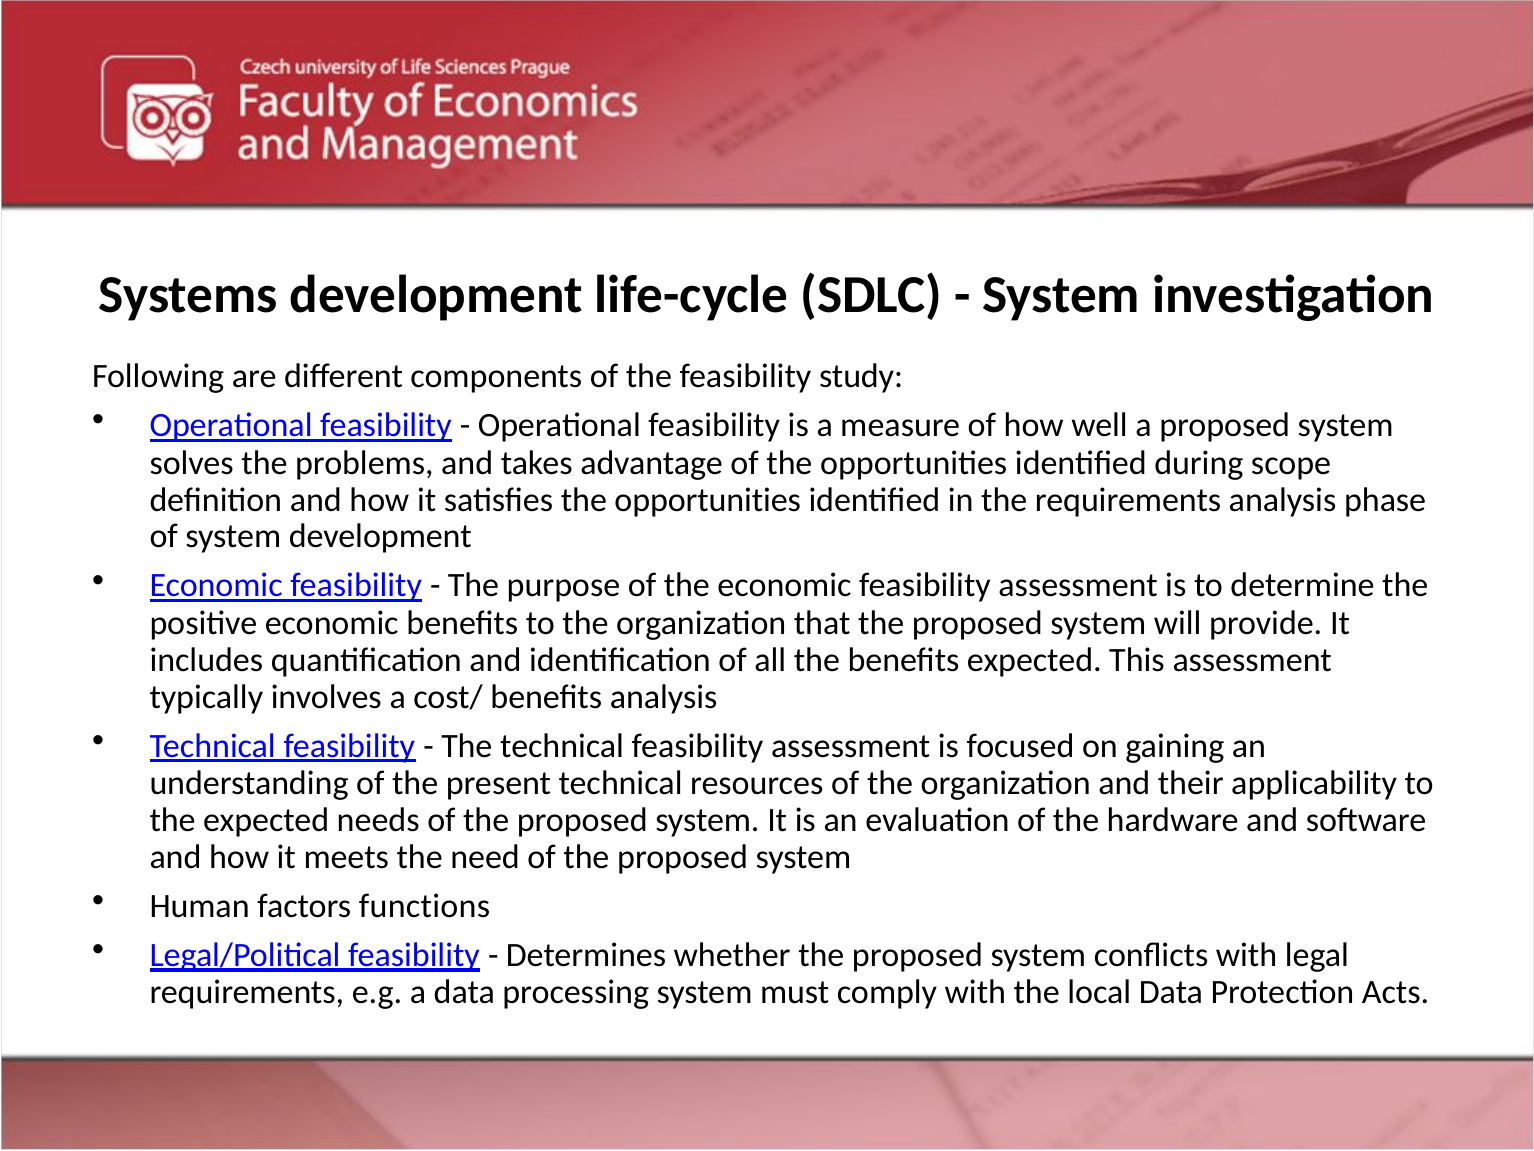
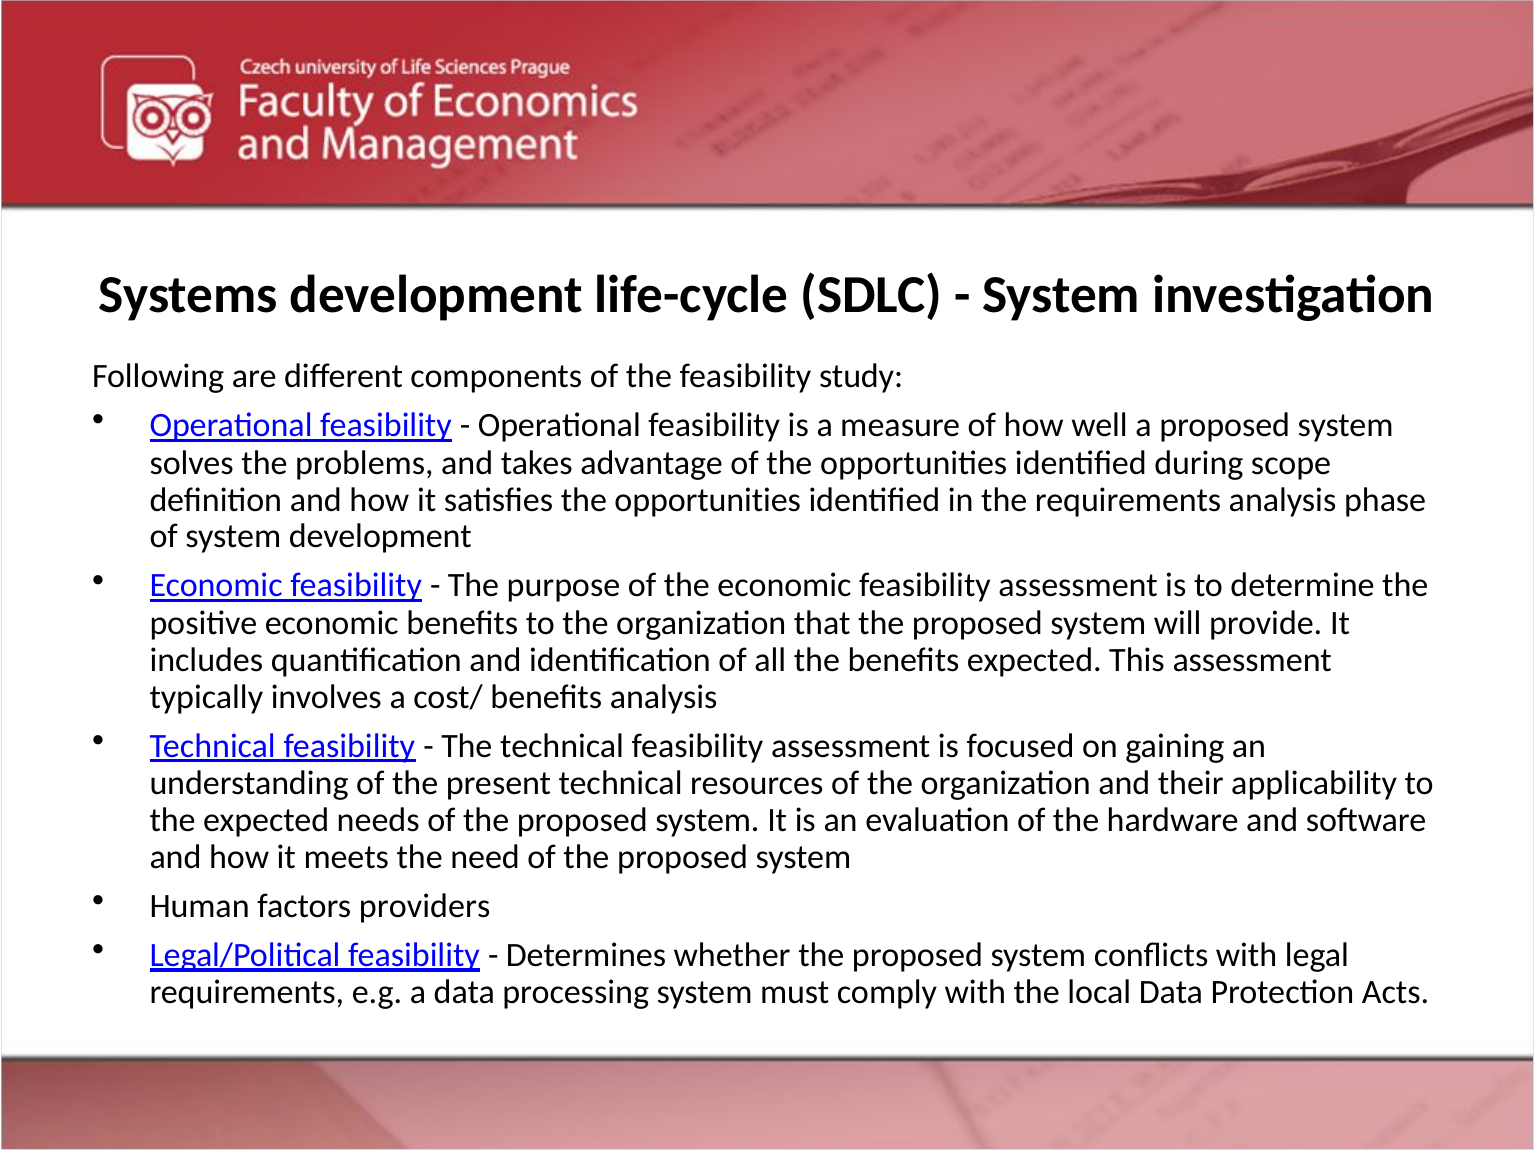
functions: functions -> providers
